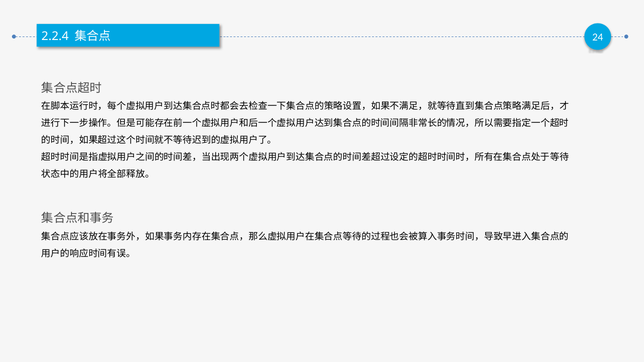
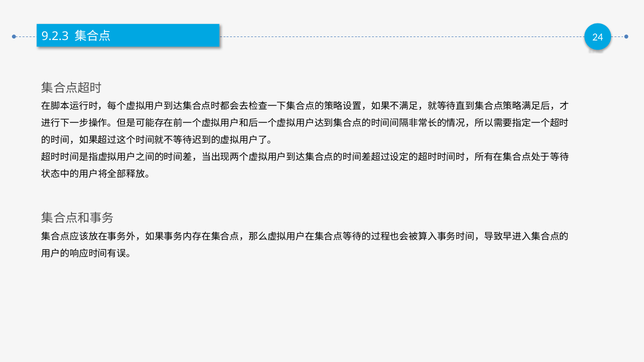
2.2.4: 2.2.4 -> 9.2.3
